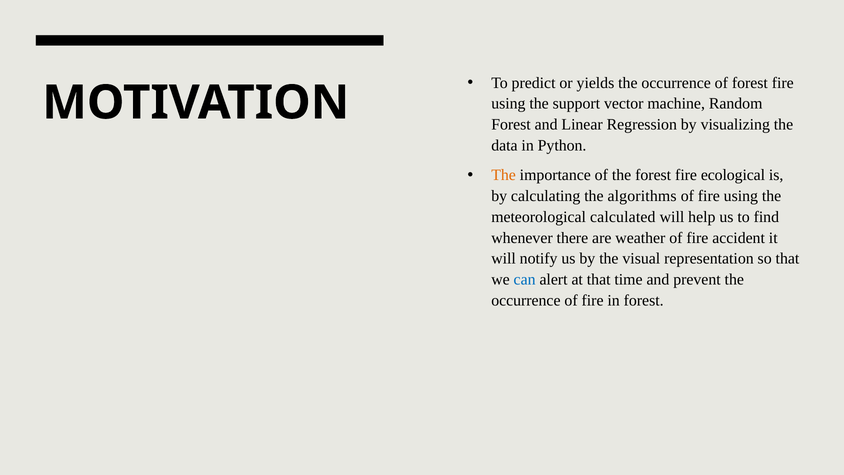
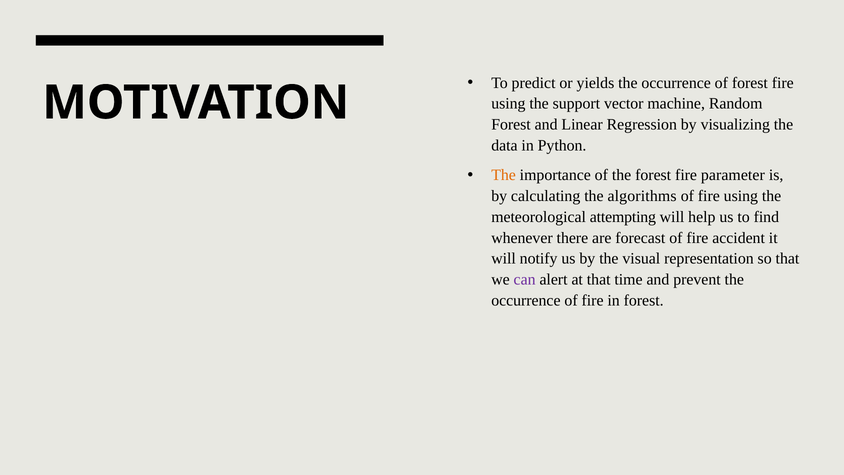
ecological: ecological -> parameter
calculated: calculated -> attempting
weather: weather -> forecast
can colour: blue -> purple
